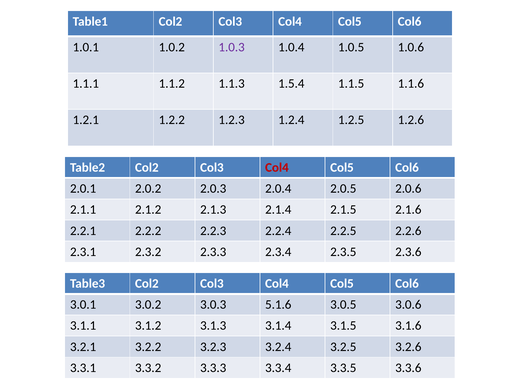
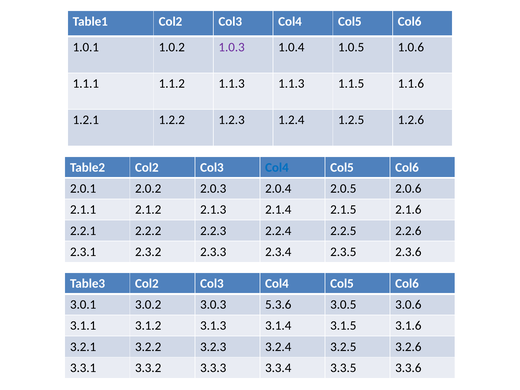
1.1.3 1.5.4: 1.5.4 -> 1.1.3
Col4 at (277, 167) colour: red -> blue
5.1.6: 5.1.6 -> 5.3.6
